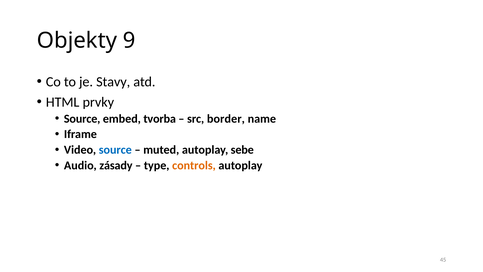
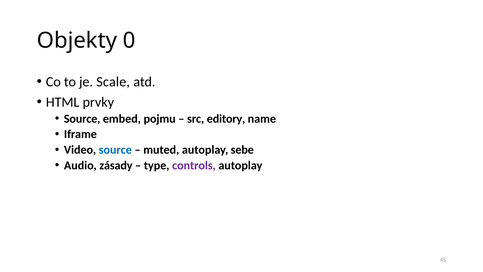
9: 9 -> 0
Stavy: Stavy -> Scale
tvorba: tvorba -> pojmu
border: border -> editory
controls colour: orange -> purple
